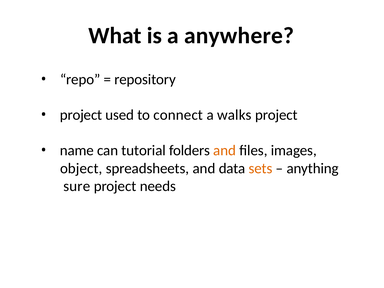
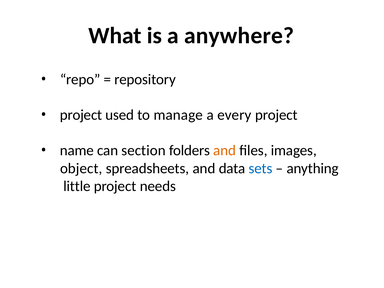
connect: connect -> manage
walks: walks -> every
tutorial: tutorial -> section
sets colour: orange -> blue
sure: sure -> little
